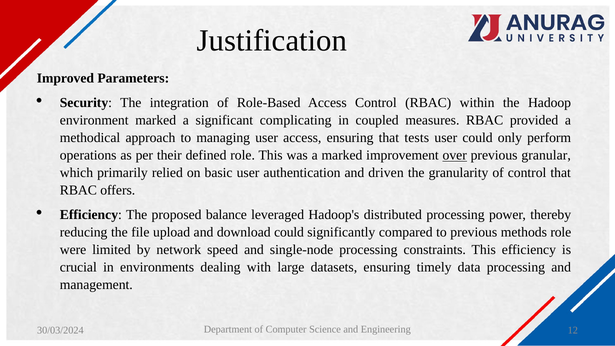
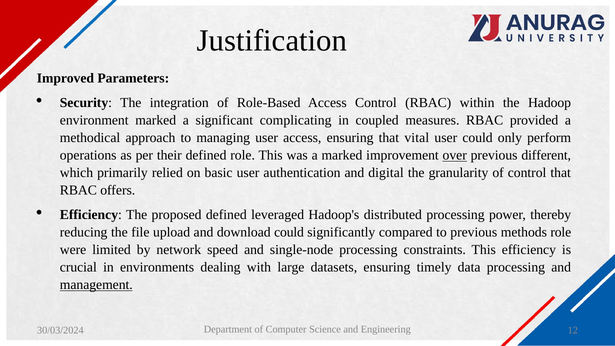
tests: tests -> vital
granular: granular -> different
driven: driven -> digital
proposed balance: balance -> defined
management underline: none -> present
